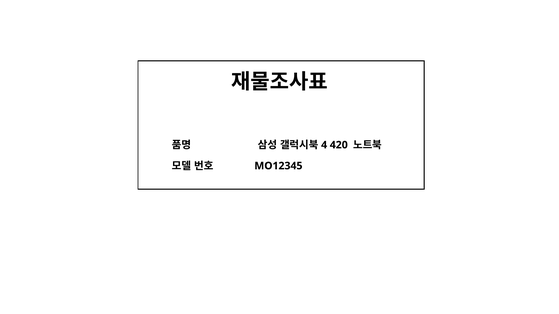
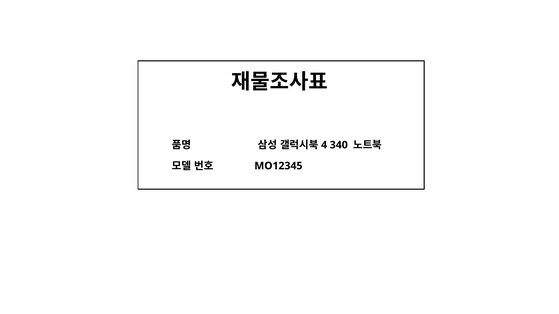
420: 420 -> 340
